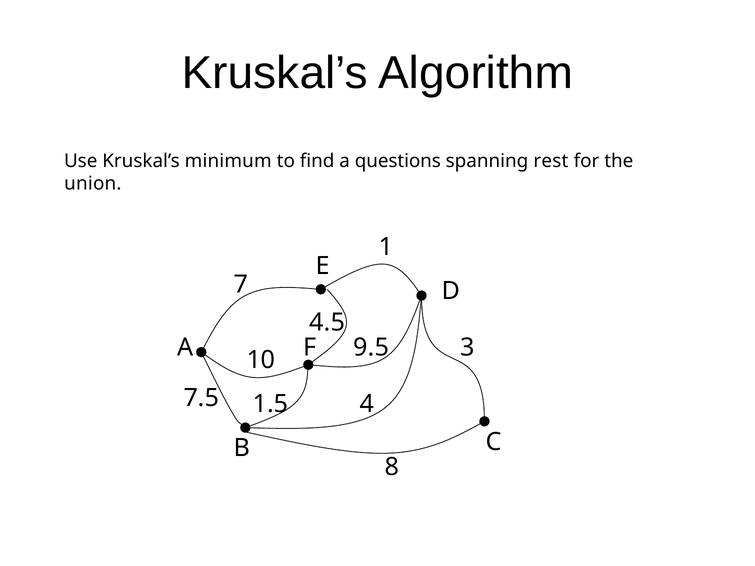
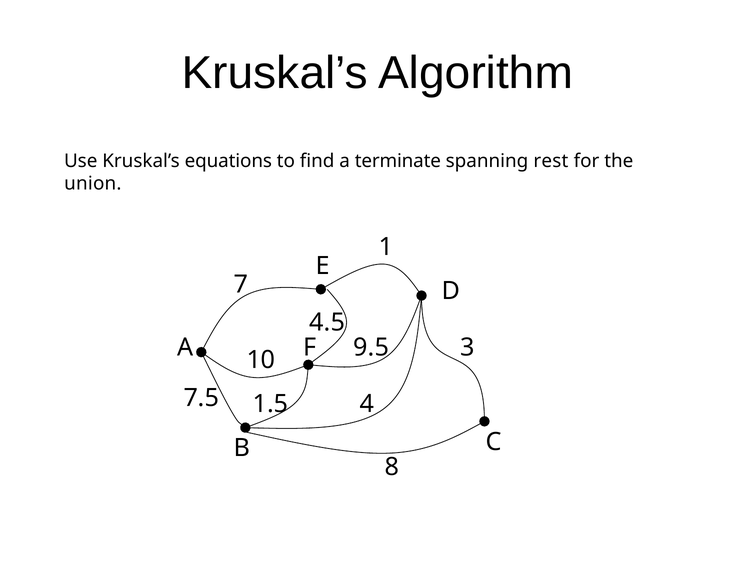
minimum: minimum -> equations
questions: questions -> terminate
